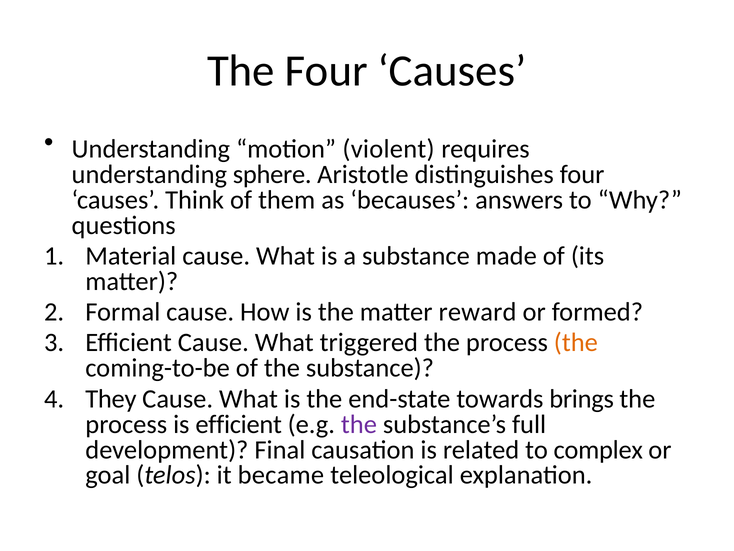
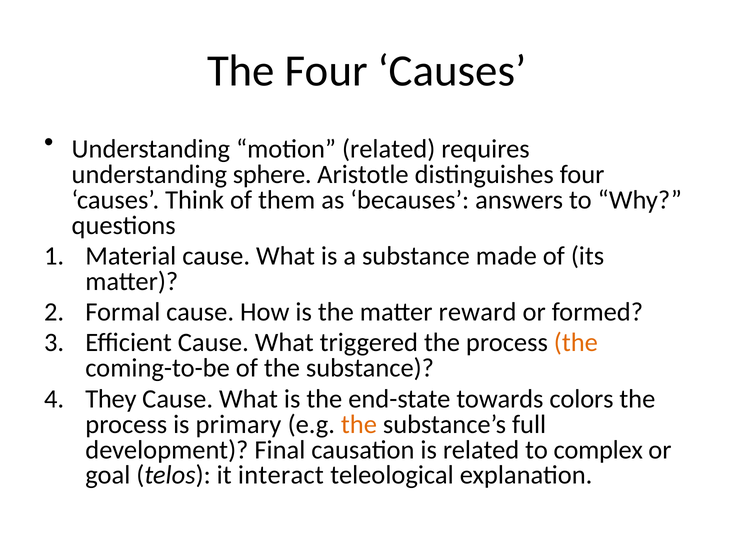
motion violent: violent -> related
brings: brings -> colors
is efficient: efficient -> primary
the at (359, 424) colour: purple -> orange
became: became -> interact
